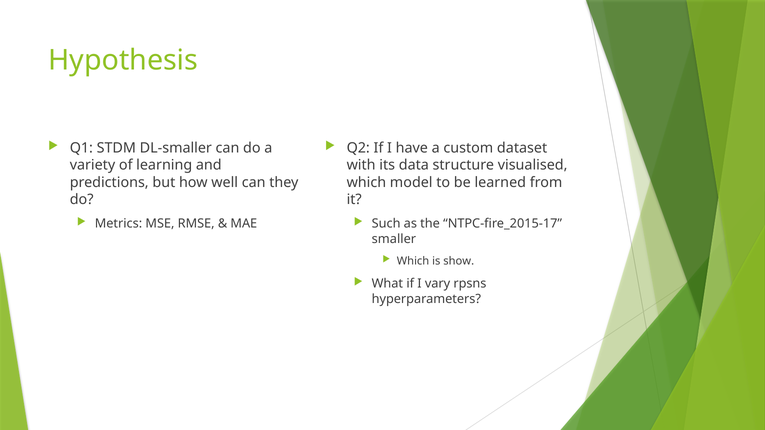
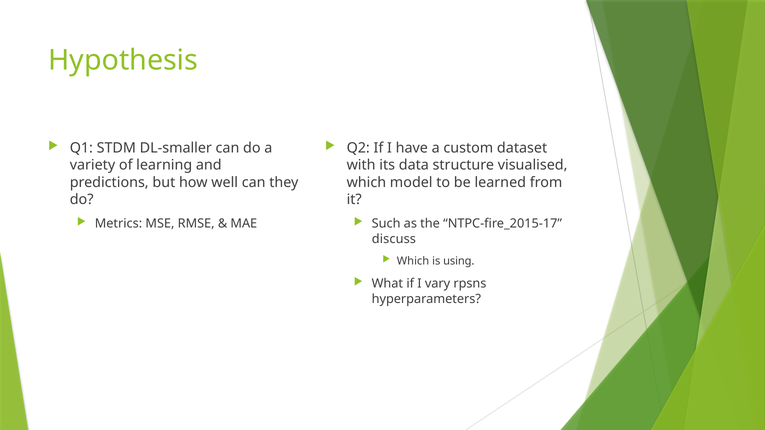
smaller: smaller -> discuss
show: show -> using
